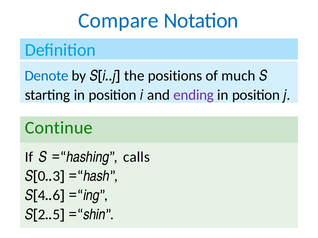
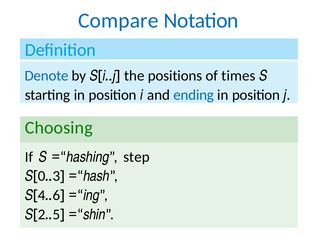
much: much -> times
ending colour: purple -> blue
Continue: Continue -> Choosing
calls: calls -> step
